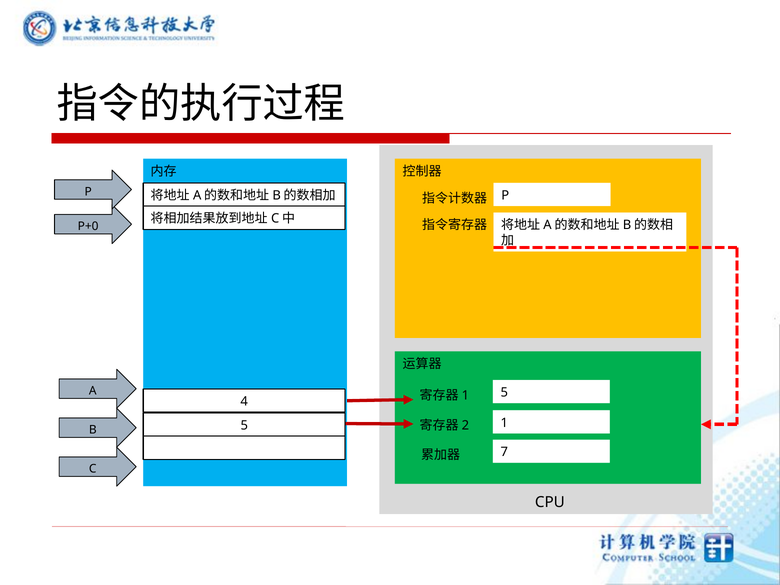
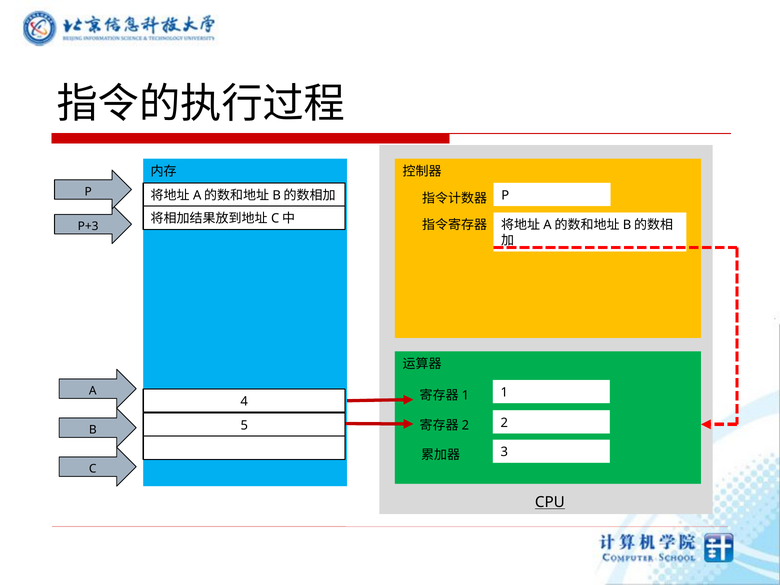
P+0: P+0 -> P+3
5 at (504, 393): 5 -> 1
1: 1 -> 2
7: 7 -> 3
CPU underline: none -> present
